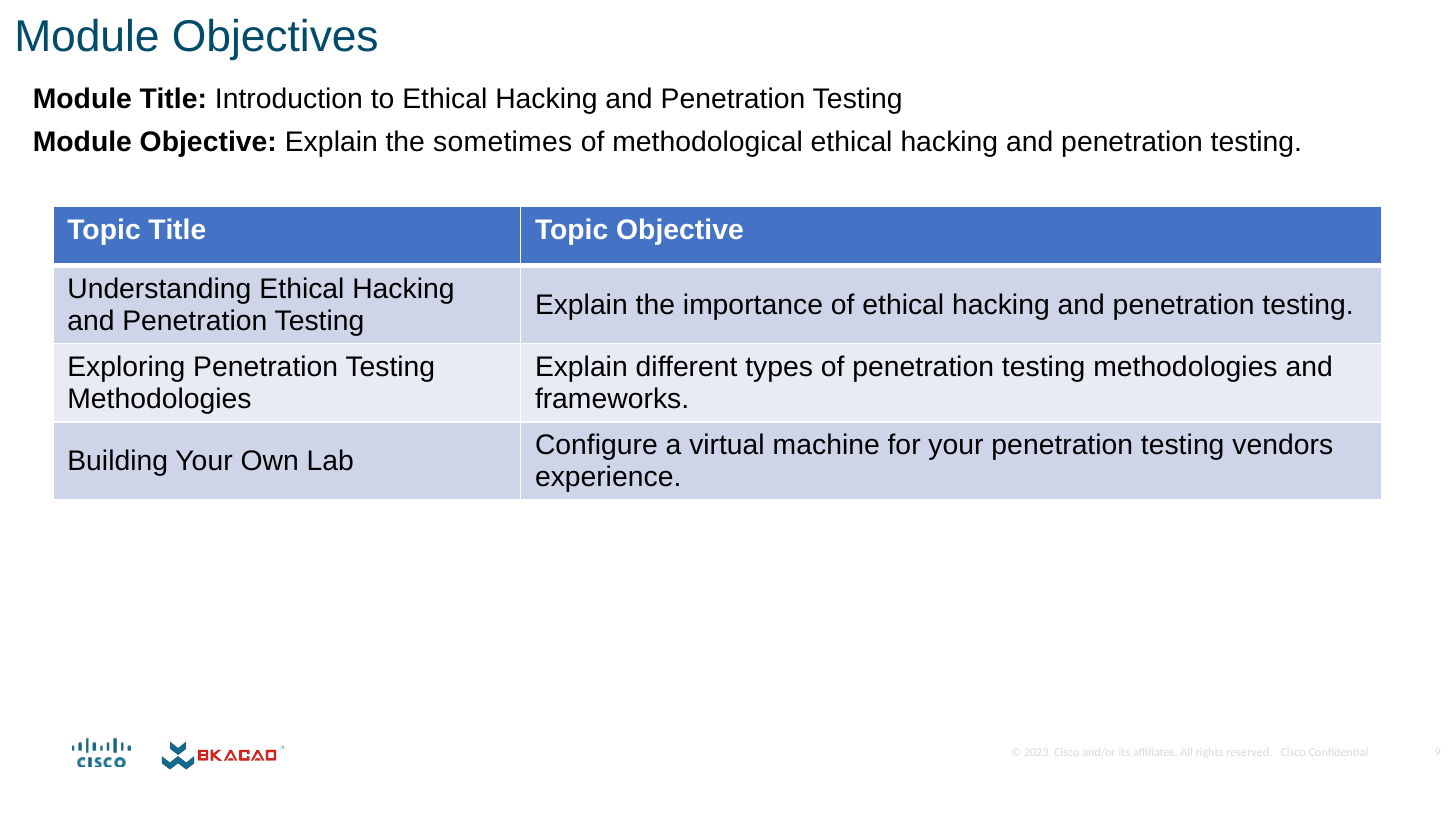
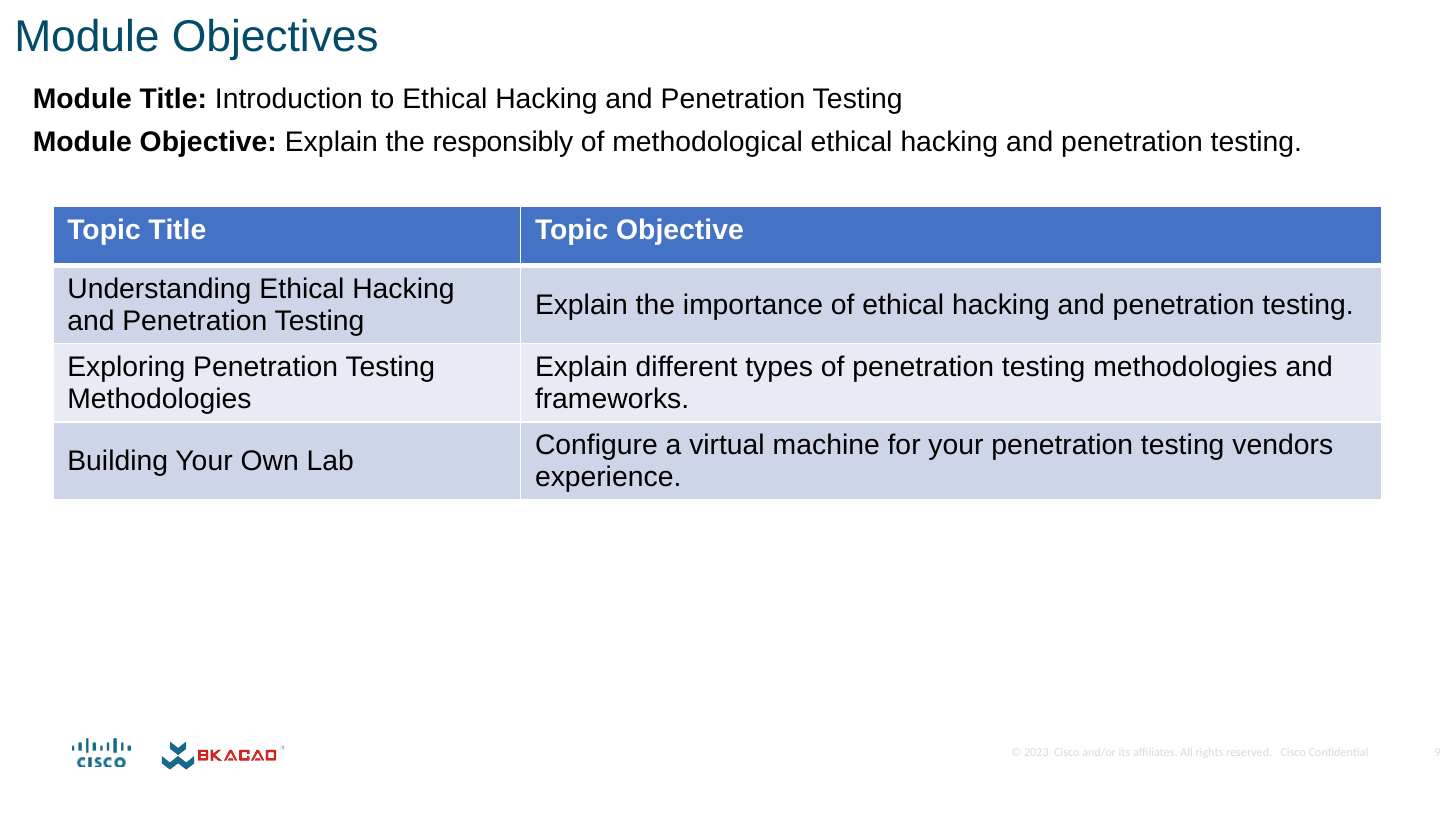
sometimes: sometimes -> responsibly
